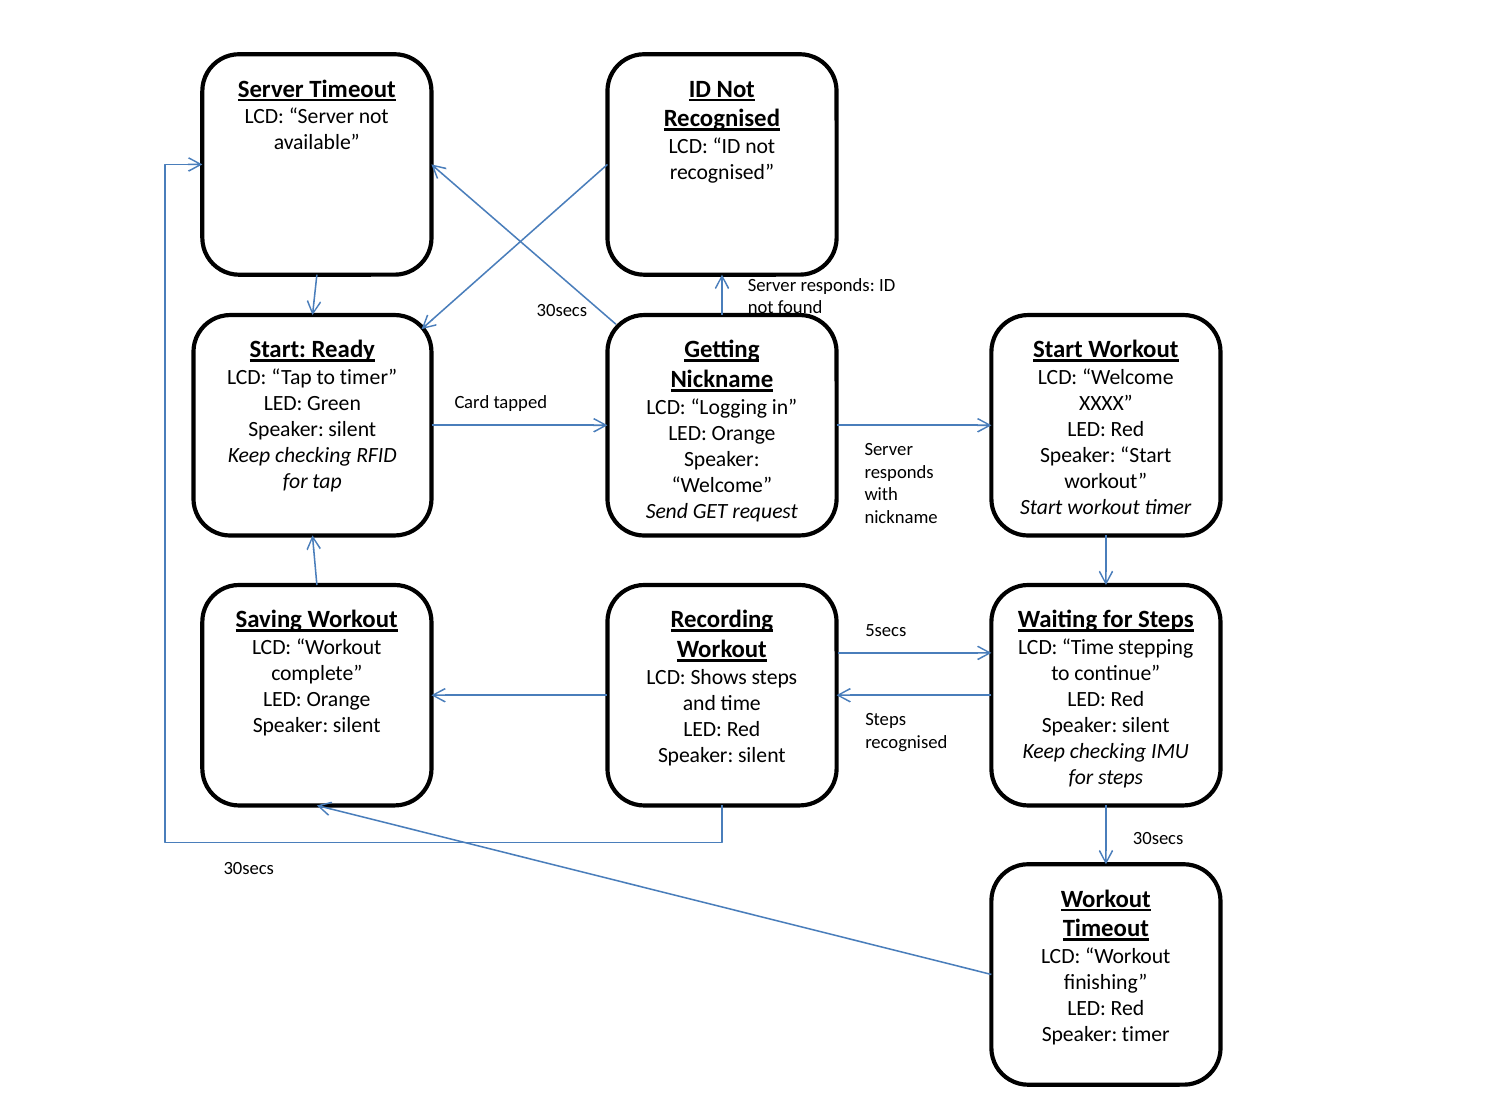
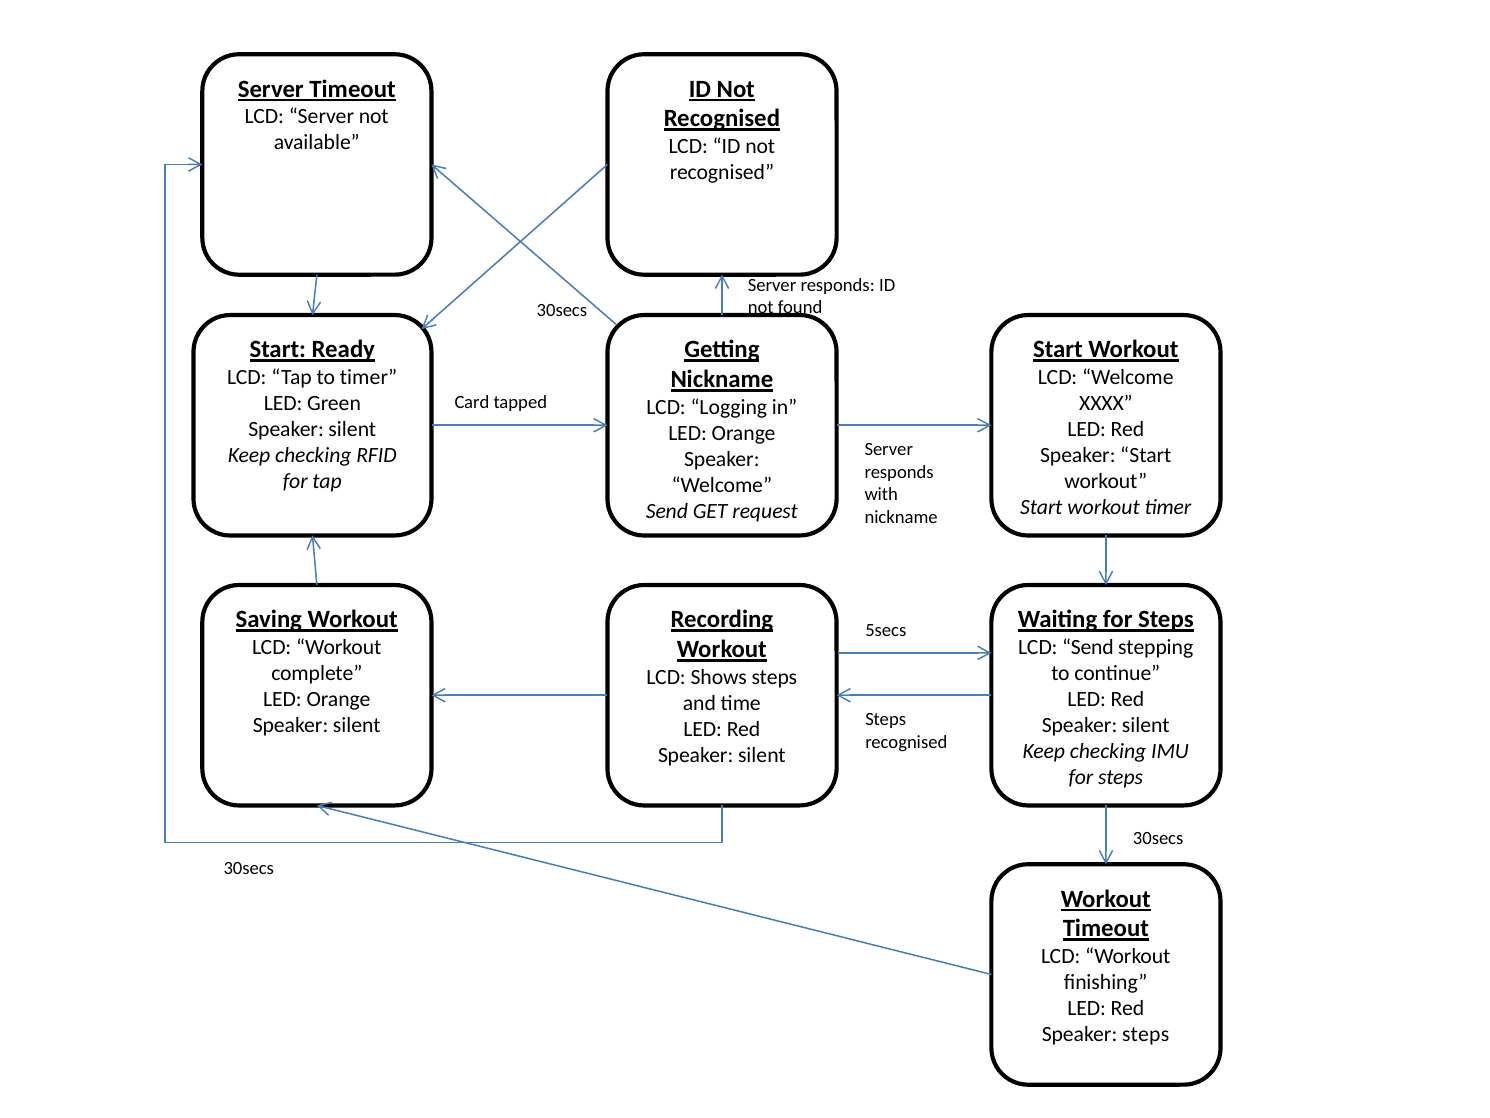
LCD Time: Time -> Send
Speaker timer: timer -> steps
